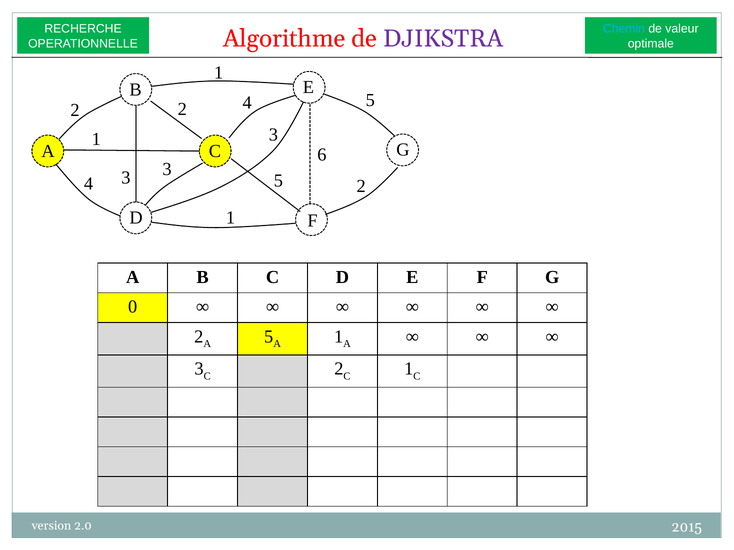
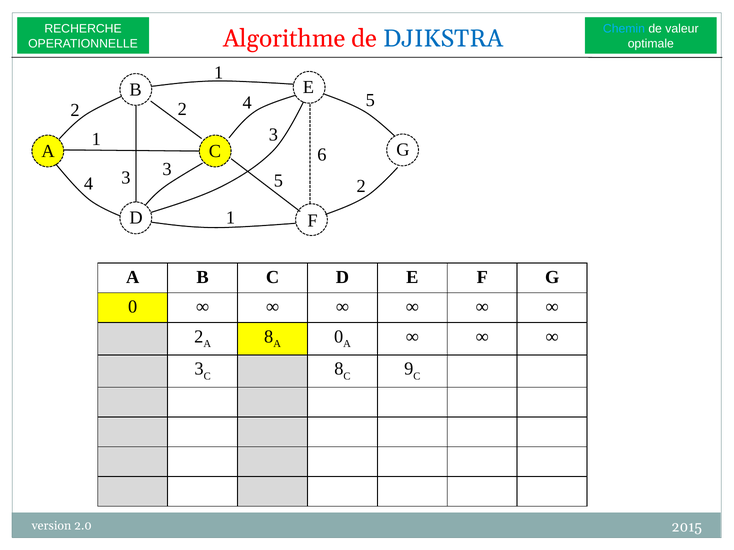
DJIKSTRA colour: purple -> blue
A 5: 5 -> 8
A 1: 1 -> 0
C 2: 2 -> 8
C 1: 1 -> 9
